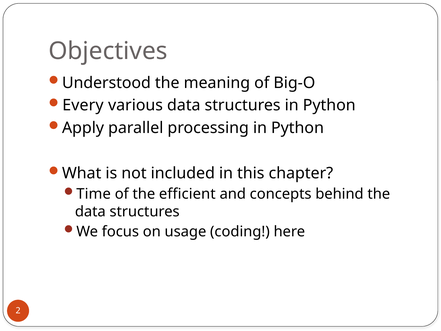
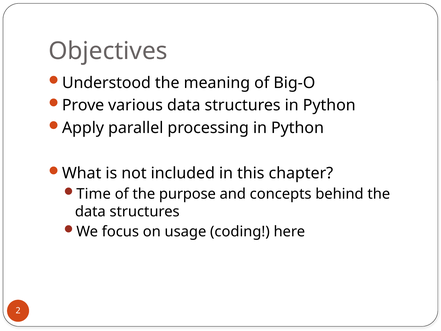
Every: Every -> Prove
efficient: efficient -> purpose
